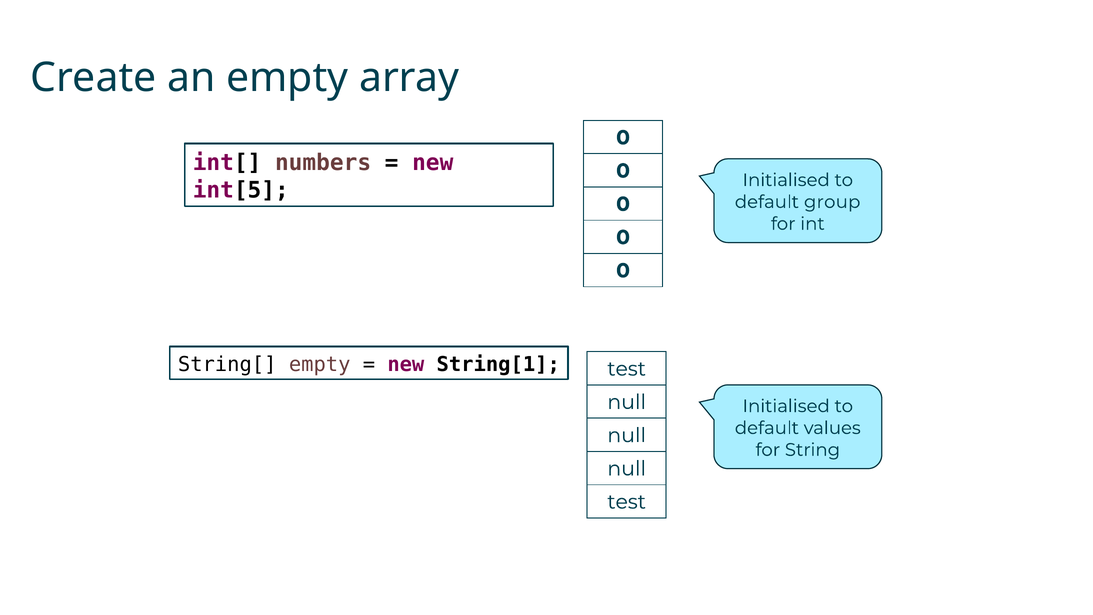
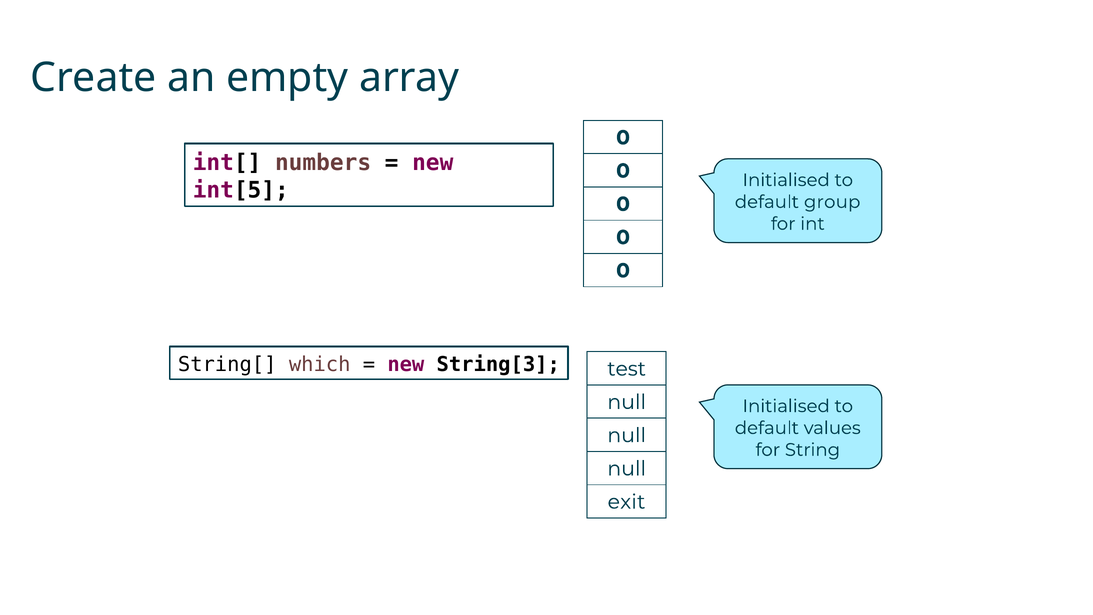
String[ empty: empty -> which
String[1: String[1 -> String[3
test at (627, 502): test -> exit
